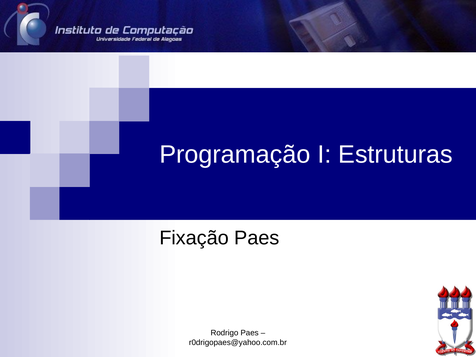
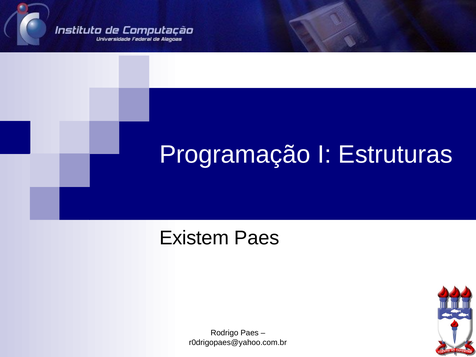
Fixação: Fixação -> Existem
